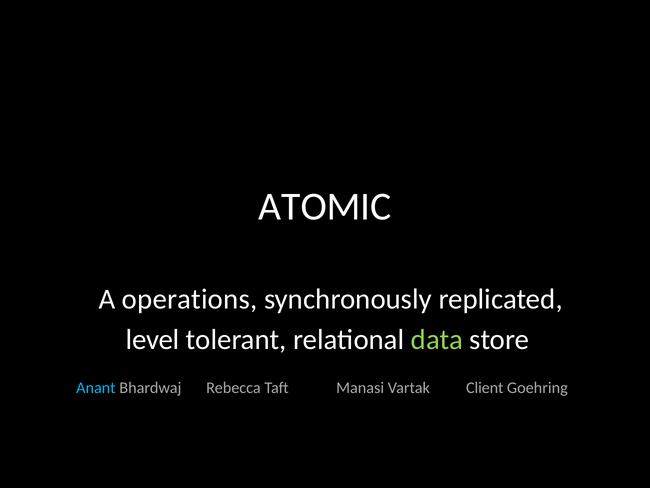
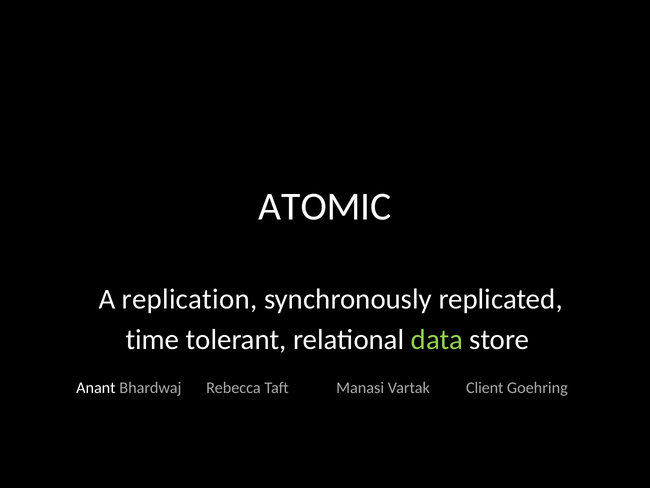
operations: operations -> replication
level: level -> time
Anant colour: light blue -> white
